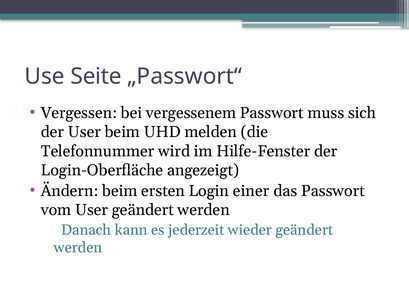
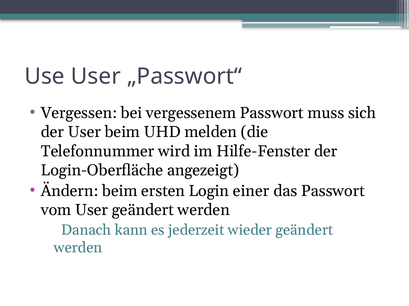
Use Seite: Seite -> User
